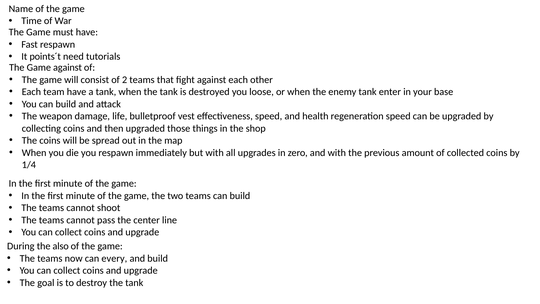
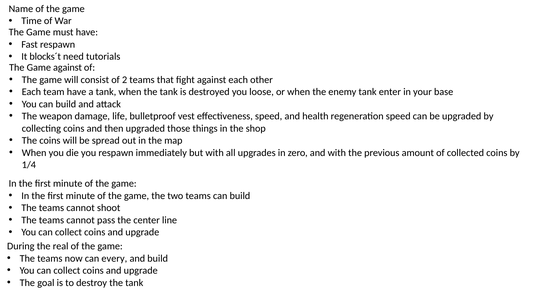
points´t: points´t -> blocks´t
also: also -> real
